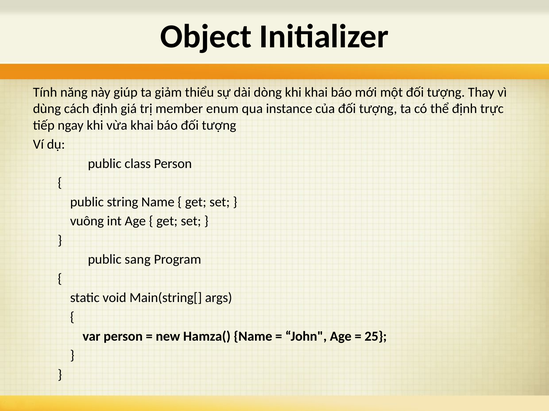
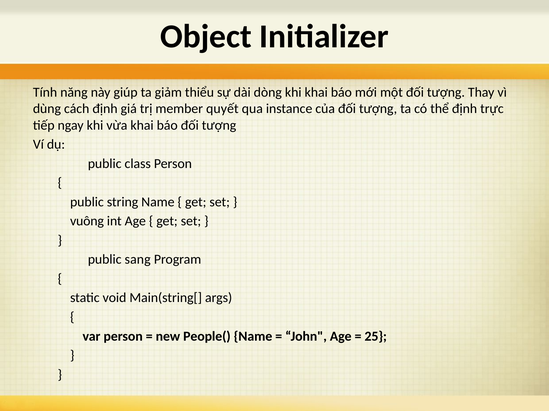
enum: enum -> quyết
Hamza(: Hamza( -> People(
